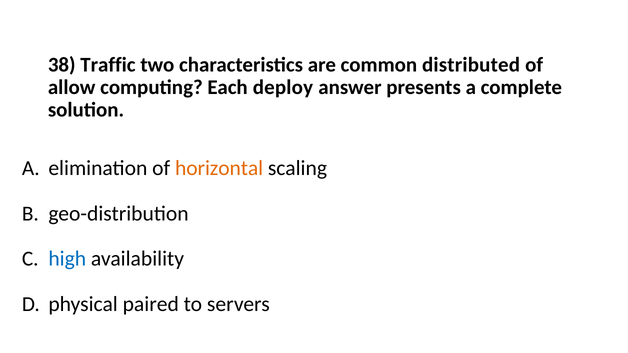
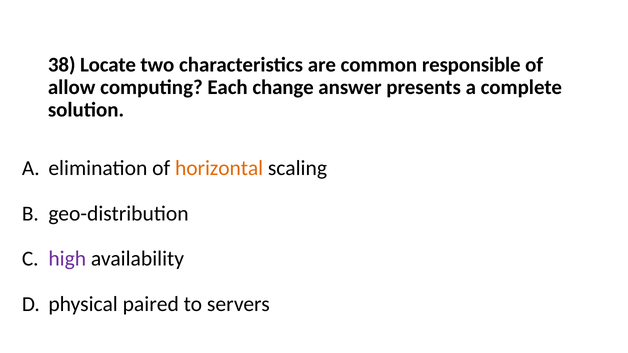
Traffic: Traffic -> Locate
distributed: distributed -> responsible
deploy: deploy -> change
high colour: blue -> purple
